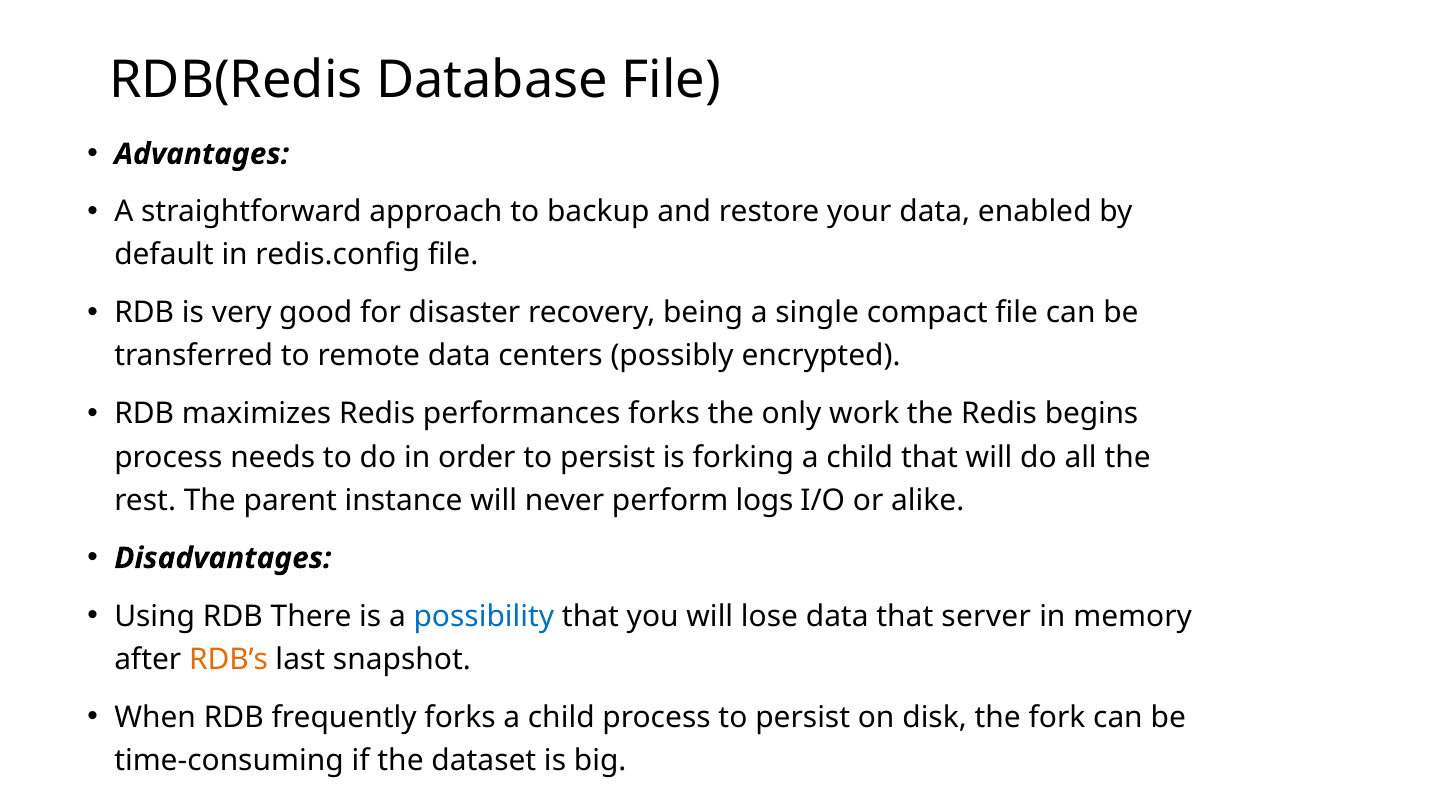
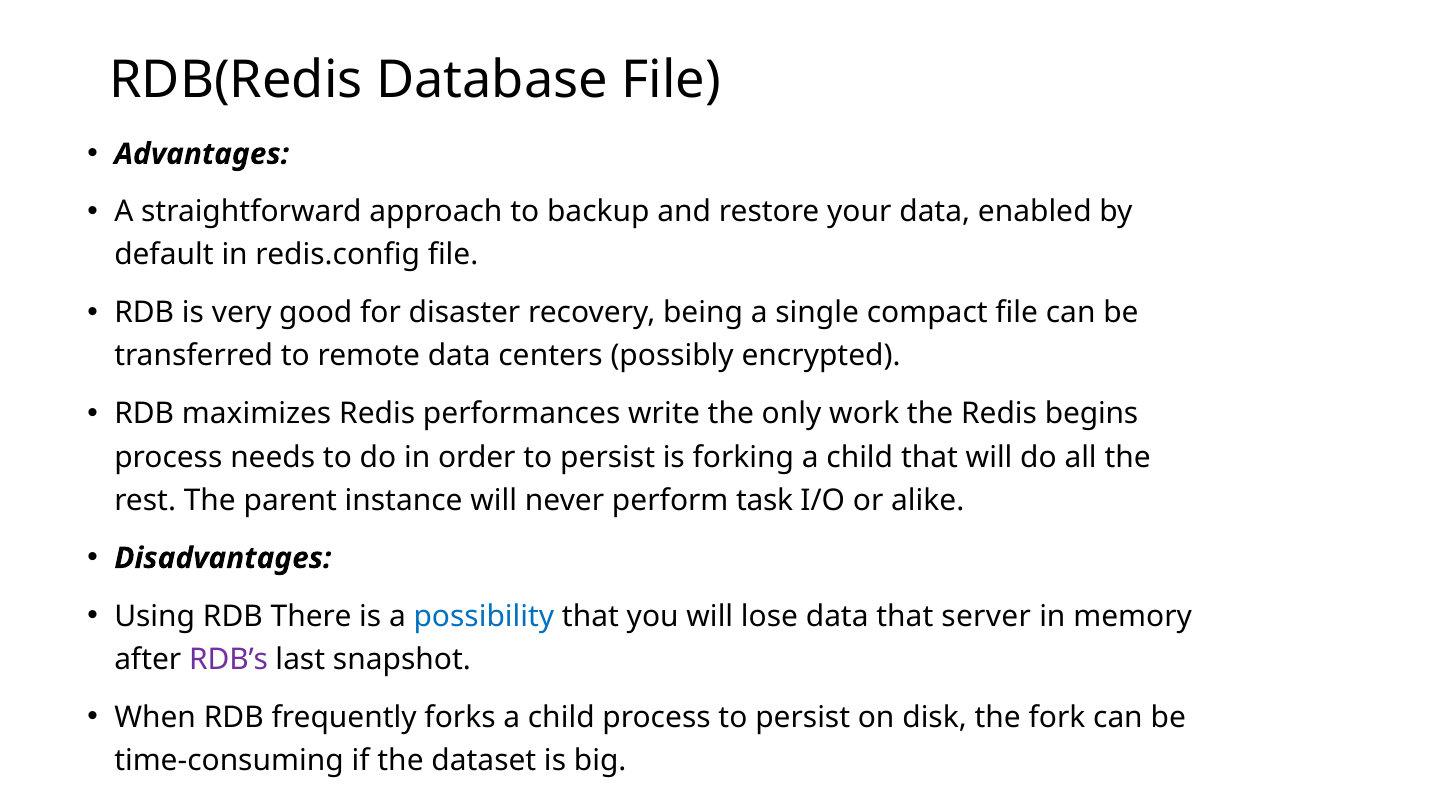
performances forks: forks -> write
logs: logs -> task
RDB’s colour: orange -> purple
